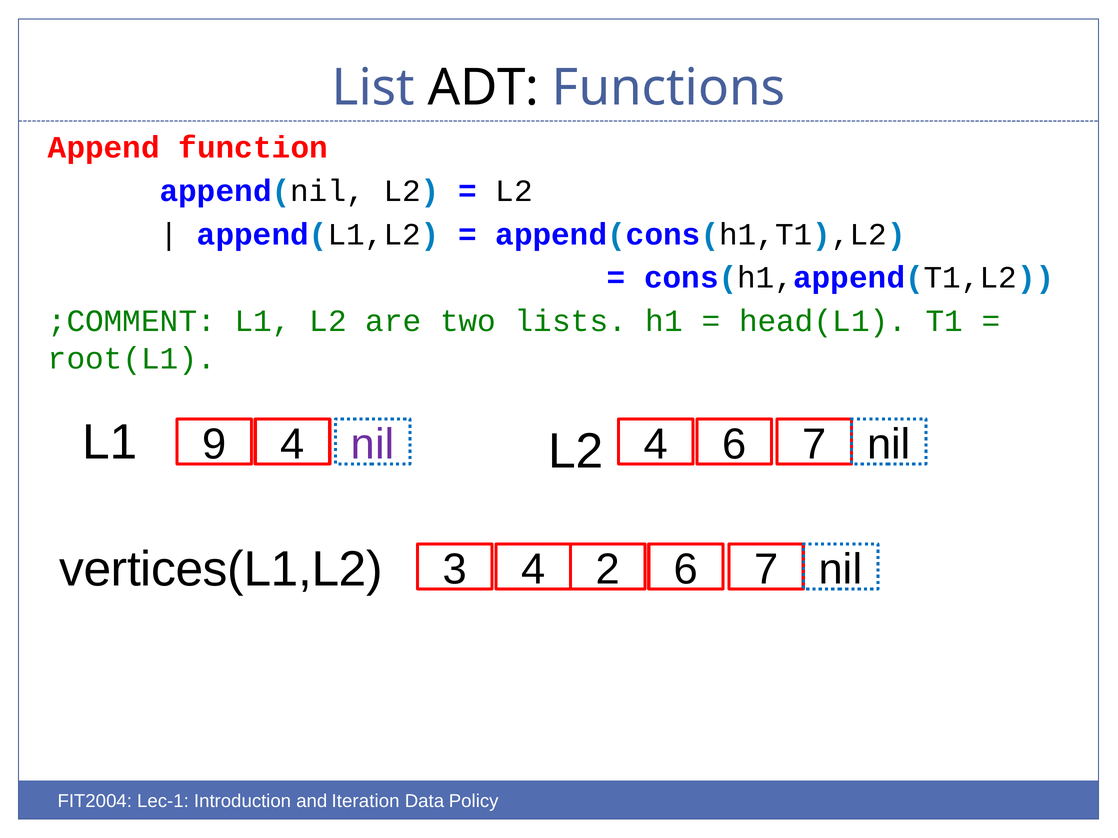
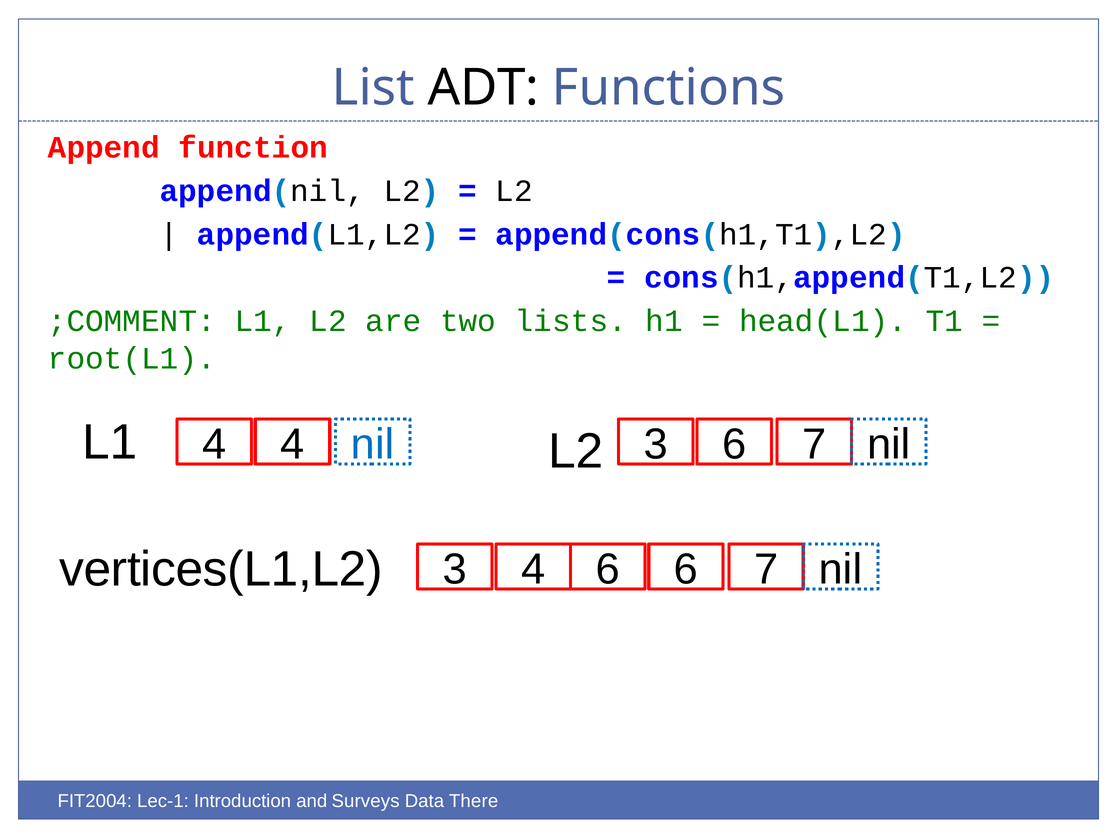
L1 9: 9 -> 4
L2 4: 4 -> 3
nil at (373, 445) colour: purple -> blue
4 2: 2 -> 6
Iteration: Iteration -> Surveys
Policy: Policy -> There
